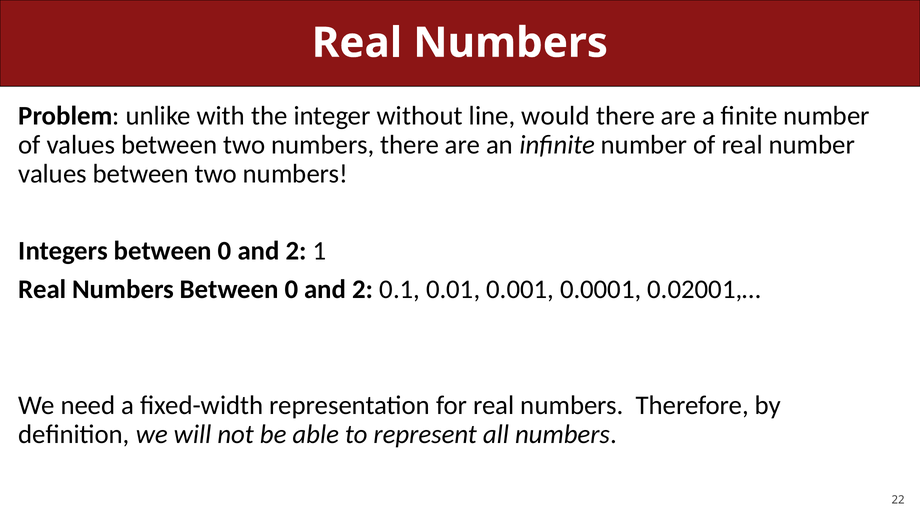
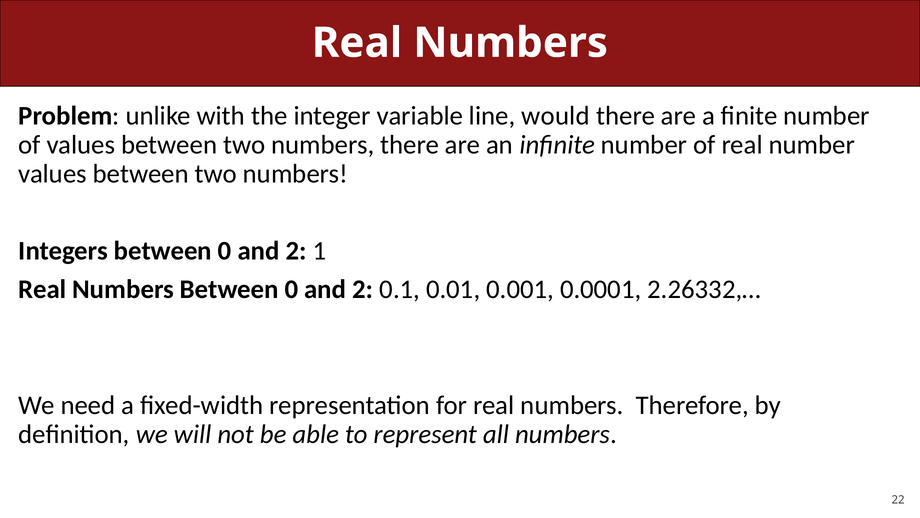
without: without -> variable
0.02001,…: 0.02001,… -> 2.26332,…
